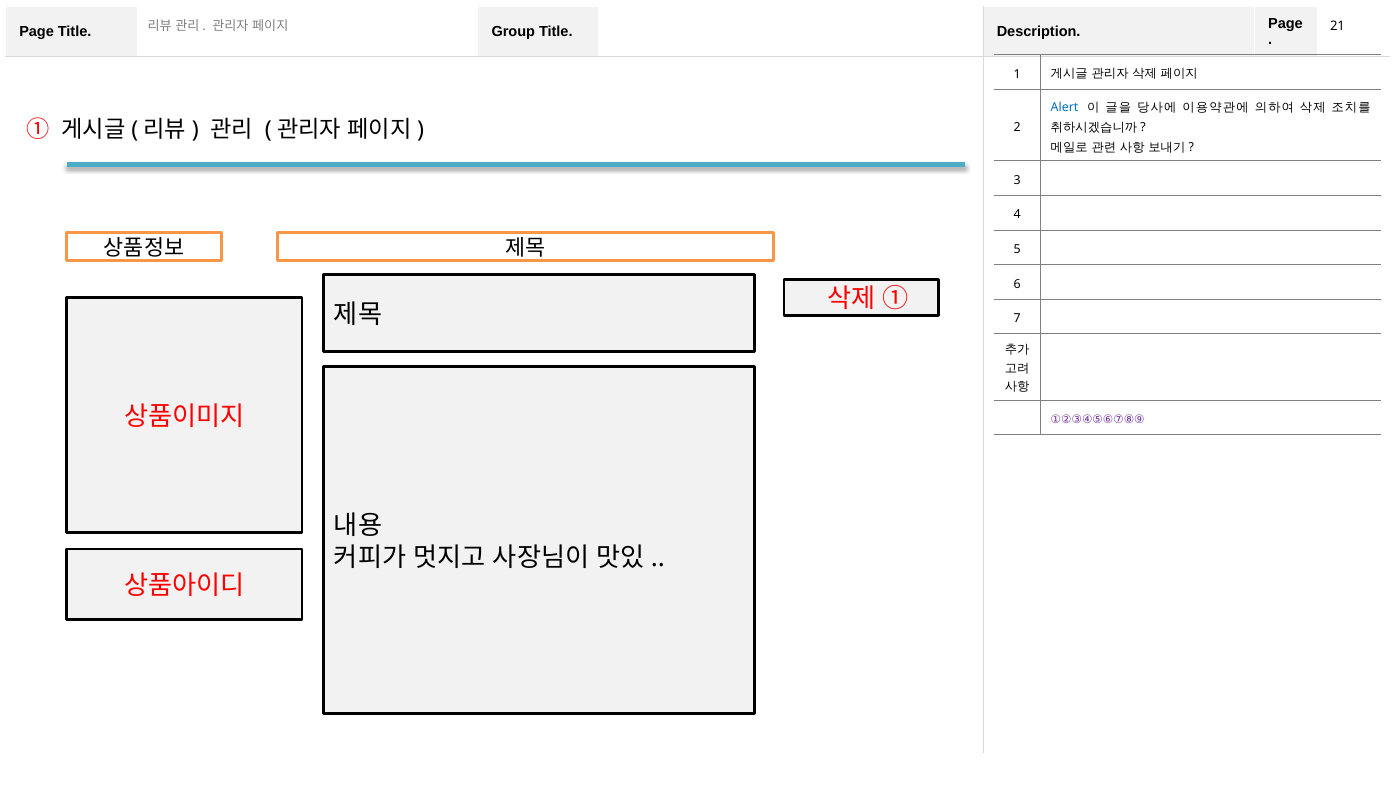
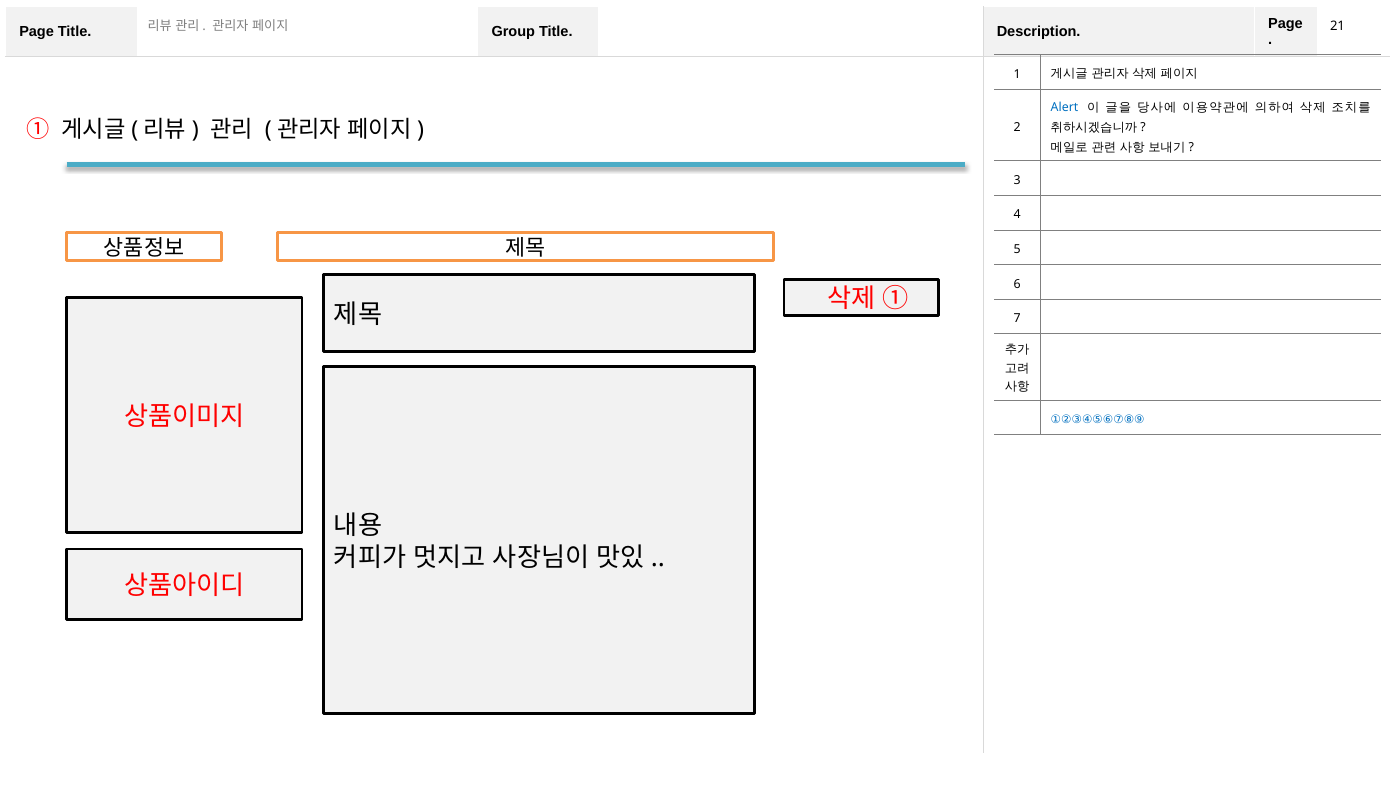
①②③④⑤⑥⑦⑧⑨ colour: purple -> blue
